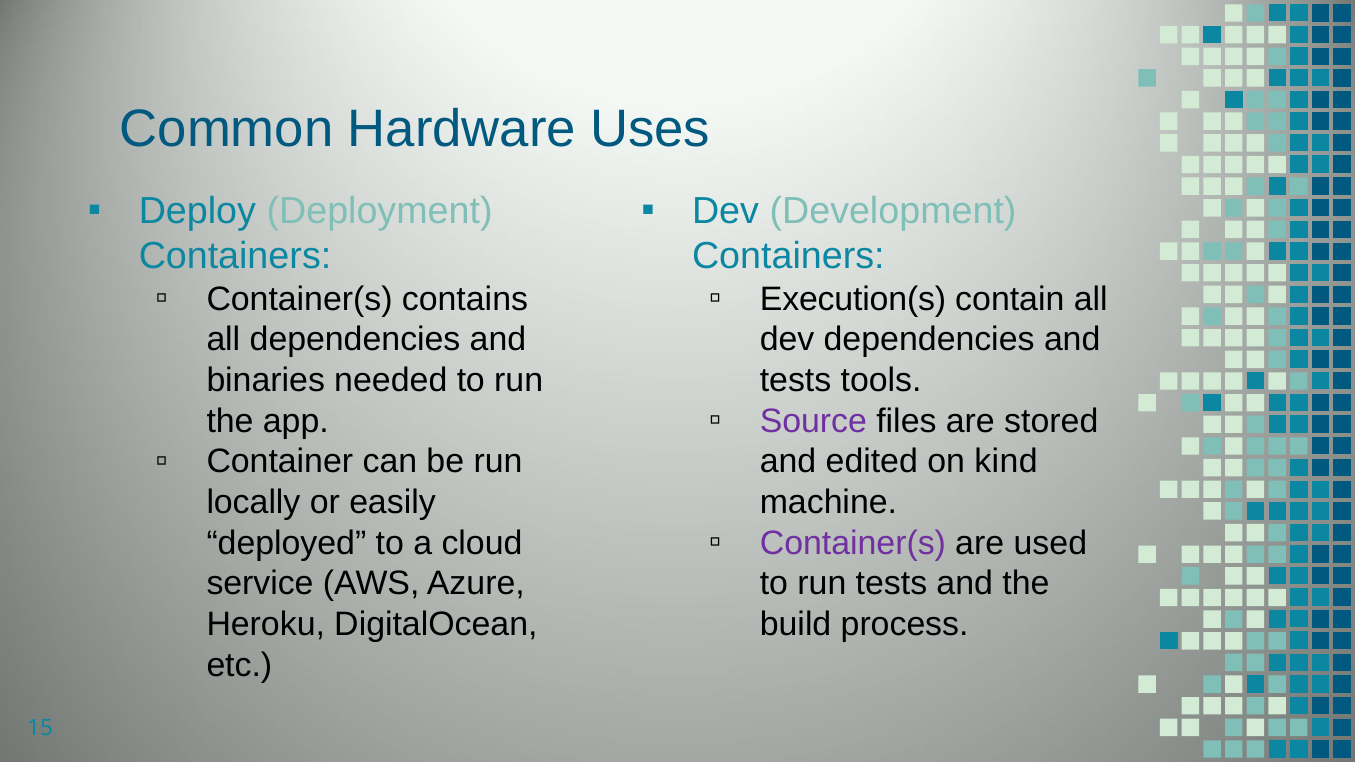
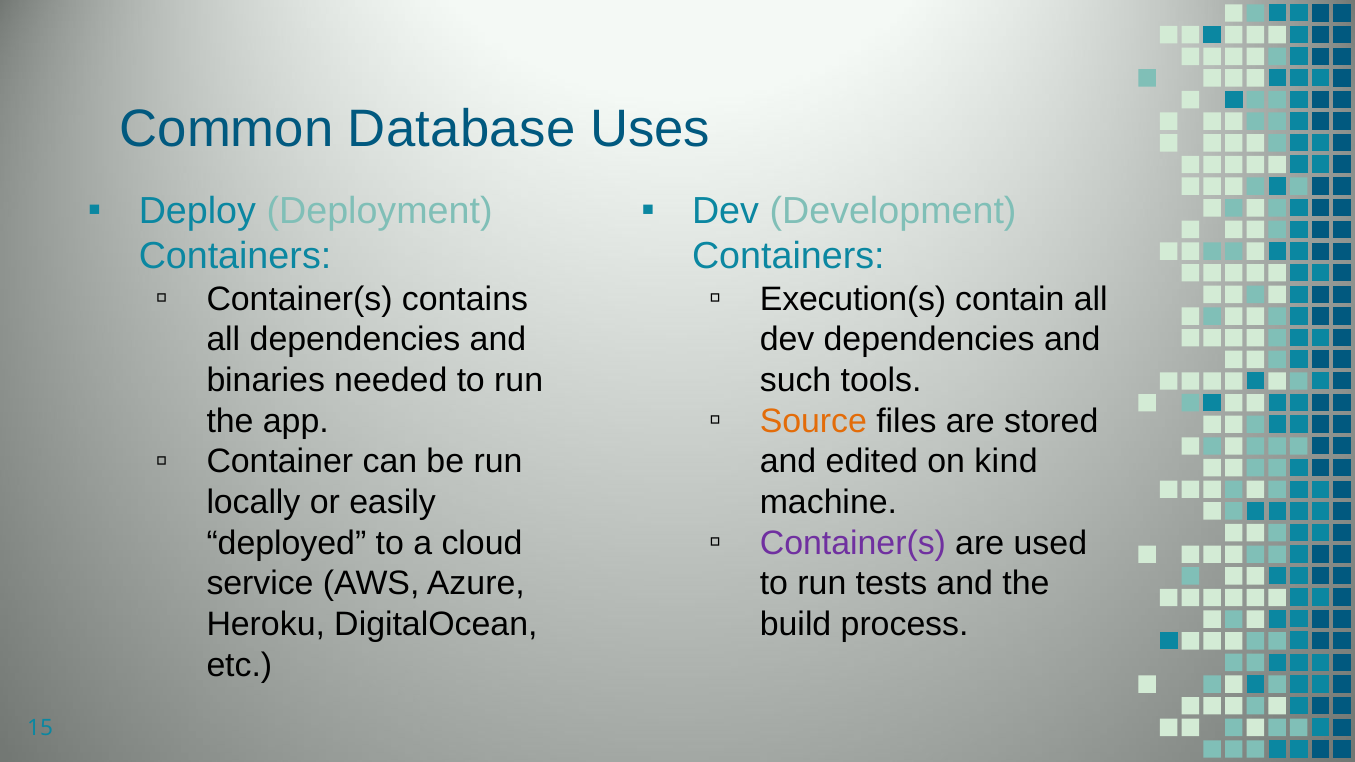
Hardware: Hardware -> Database
tests at (796, 381): tests -> such
Source colour: purple -> orange
